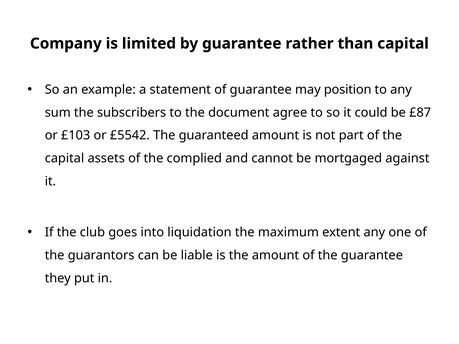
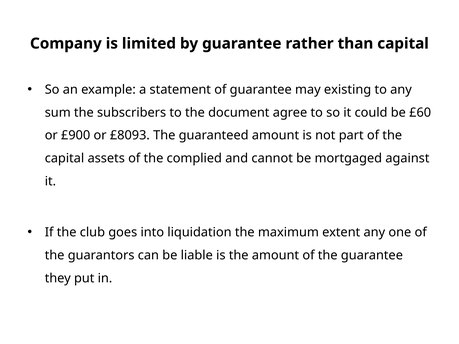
position: position -> existing
£87: £87 -> £60
£103: £103 -> £900
£5542: £5542 -> £8093
